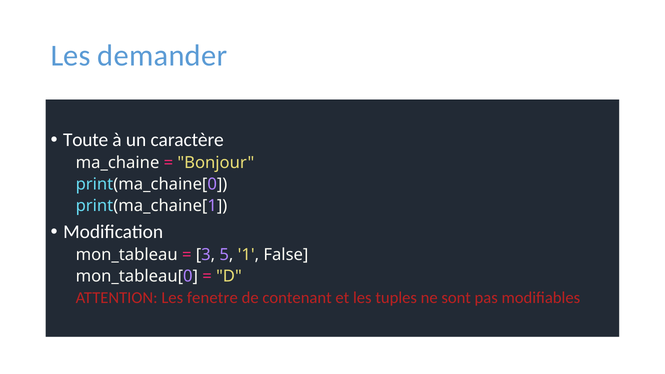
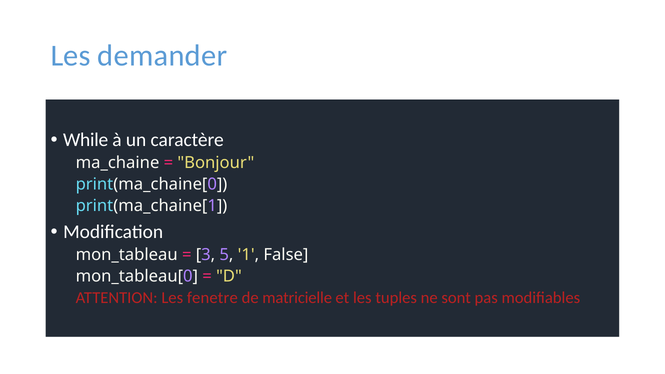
Toute: Toute -> While
contenant: contenant -> matricielle
